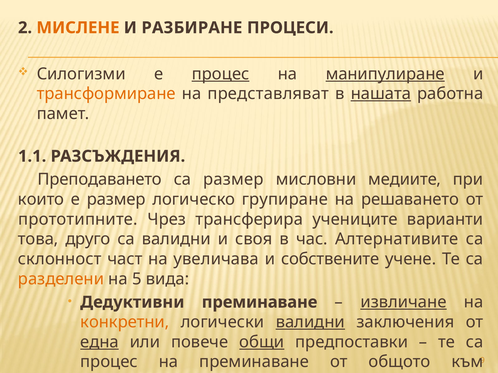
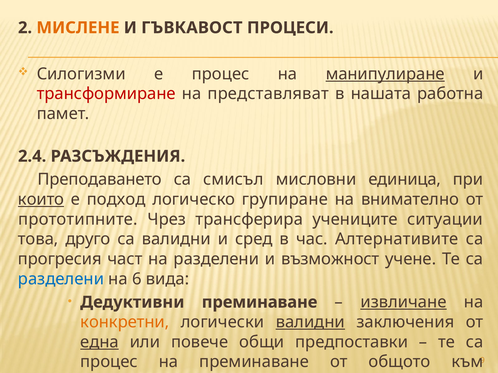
И РАЗБИРАНЕ: РАЗБИРАНЕ -> ГЪВКАВОСТ
процес at (221, 74) underline: present -> none
трансформиране colour: orange -> red
нашата underline: present -> none
1.1: 1.1 -> 2.4
са размер: размер -> смисъл
медиите: медиите -> единица
които underline: none -> present
е размер: размер -> подход
решаването: решаването -> внимателно
варианти: варианти -> ситуации
своя: своя -> сред
склонност: склонност -> прогресия
на увеличава: увеличава -> разделени
собствените: собствените -> възможност
разделени at (61, 279) colour: orange -> blue
5: 5 -> 6
общи underline: present -> none
